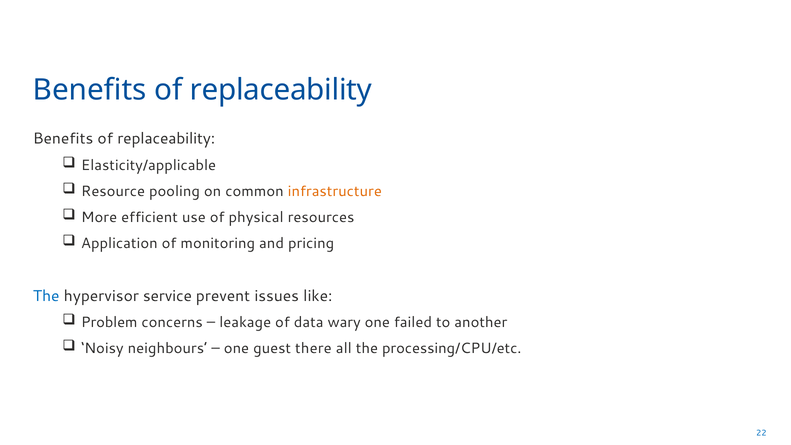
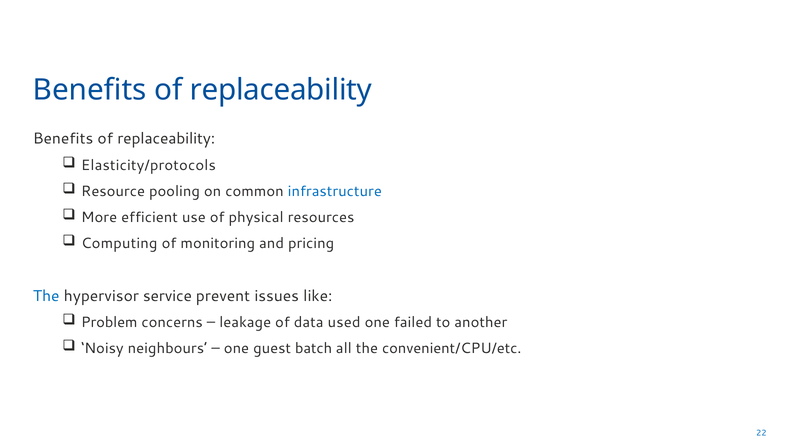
Elasticity/applicable: Elasticity/applicable -> Elasticity/protocols
infrastructure colour: orange -> blue
Application: Application -> Computing
wary: wary -> used
there: there -> batch
processing/CPU/etc: processing/CPU/etc -> convenient/CPU/etc
